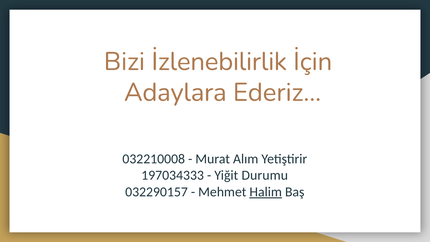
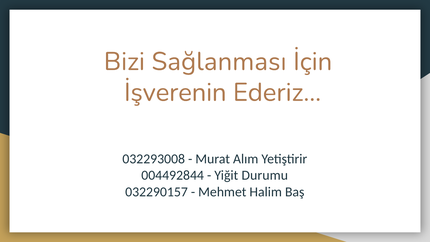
İzlenebilirlik: İzlenebilirlik -> Sağlanması
Adaylara: Adaylara -> İşverenin
032210008: 032210008 -> 032293008
197034333: 197034333 -> 004492844
Halim underline: present -> none
